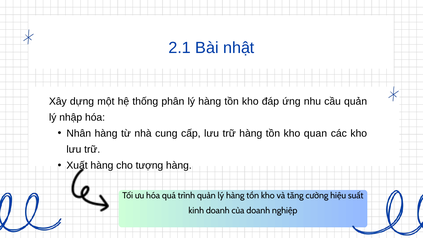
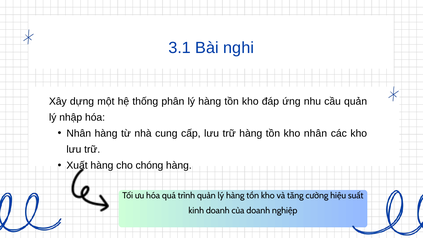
2.1: 2.1 -> 3.1
nhật: nhật -> nghi
kho quan: quan -> nhân
tượng: tượng -> chóng
